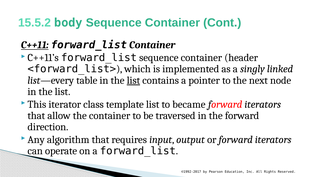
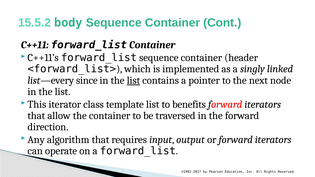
C++11 underline: present -> none
table: table -> since
became: became -> benefits
